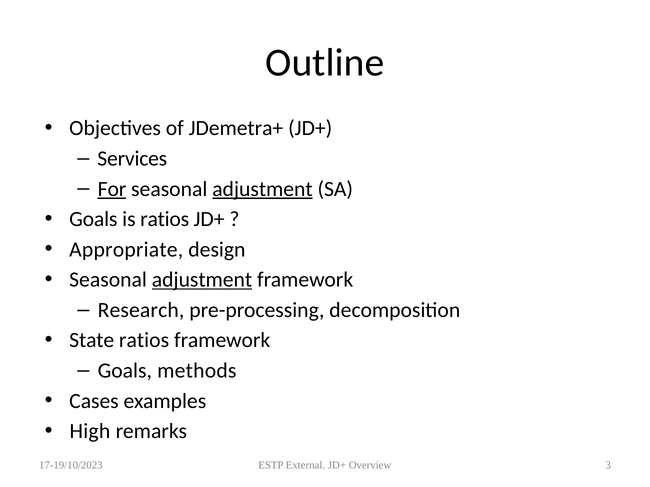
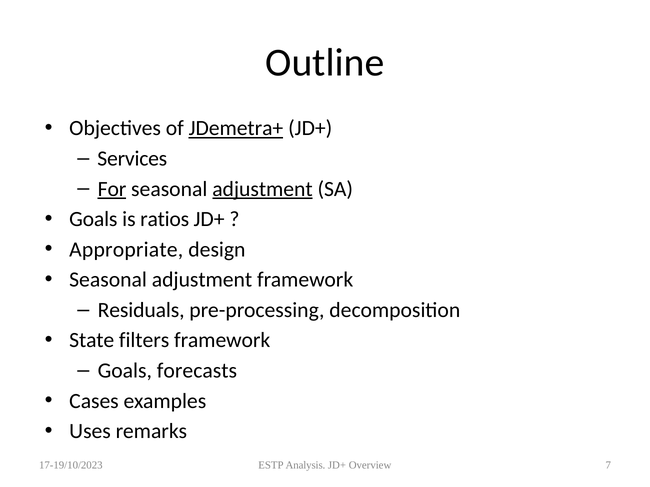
JDemetra+ underline: none -> present
adjustment at (202, 280) underline: present -> none
Research: Research -> Residuals
State ratios: ratios -> filters
methods: methods -> forecasts
High: High -> Uses
External: External -> Analysis
3: 3 -> 7
